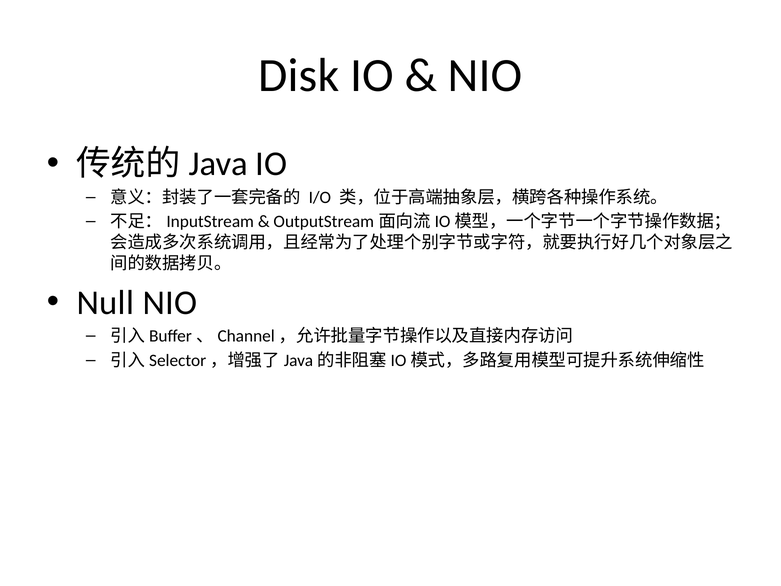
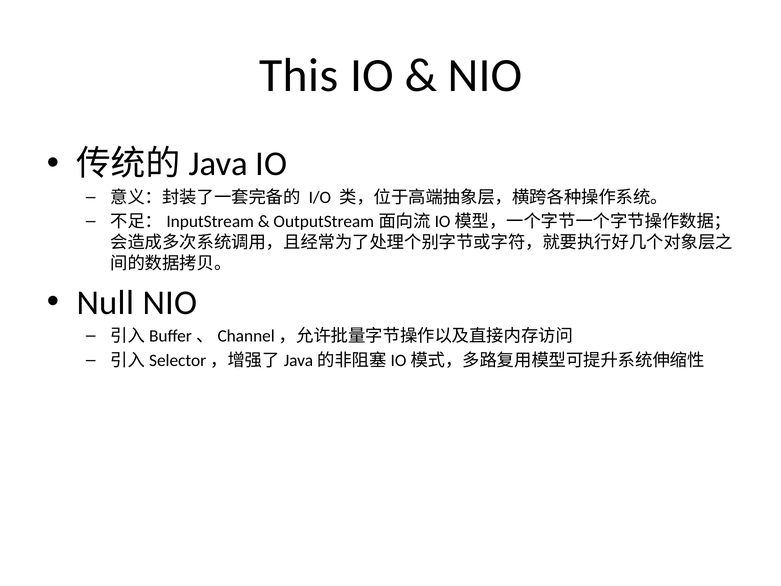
Disk: Disk -> This
